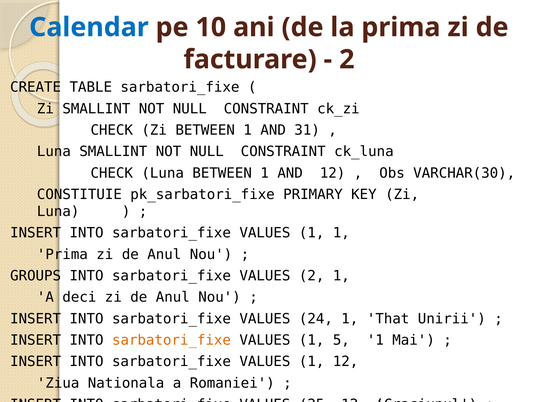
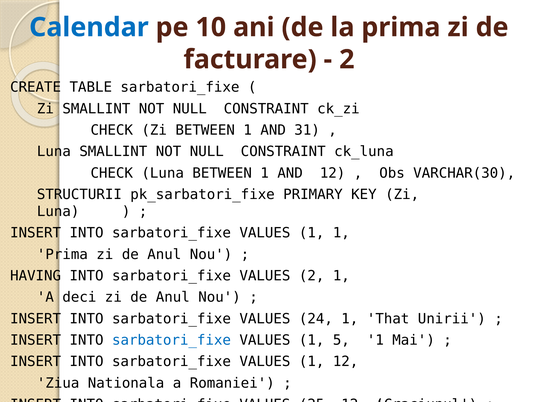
CONSTITUIE: CONSTITUIE -> STRUCTURII
GROUPS: GROUPS -> HAVING
sarbatori_fixe at (171, 340) colour: orange -> blue
